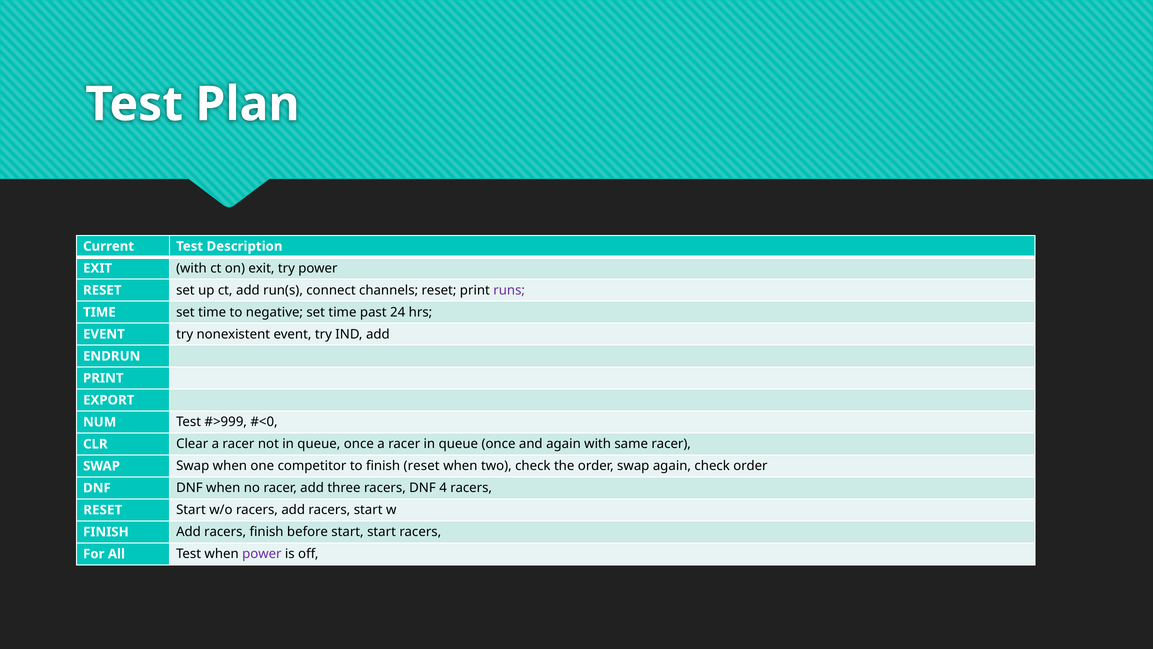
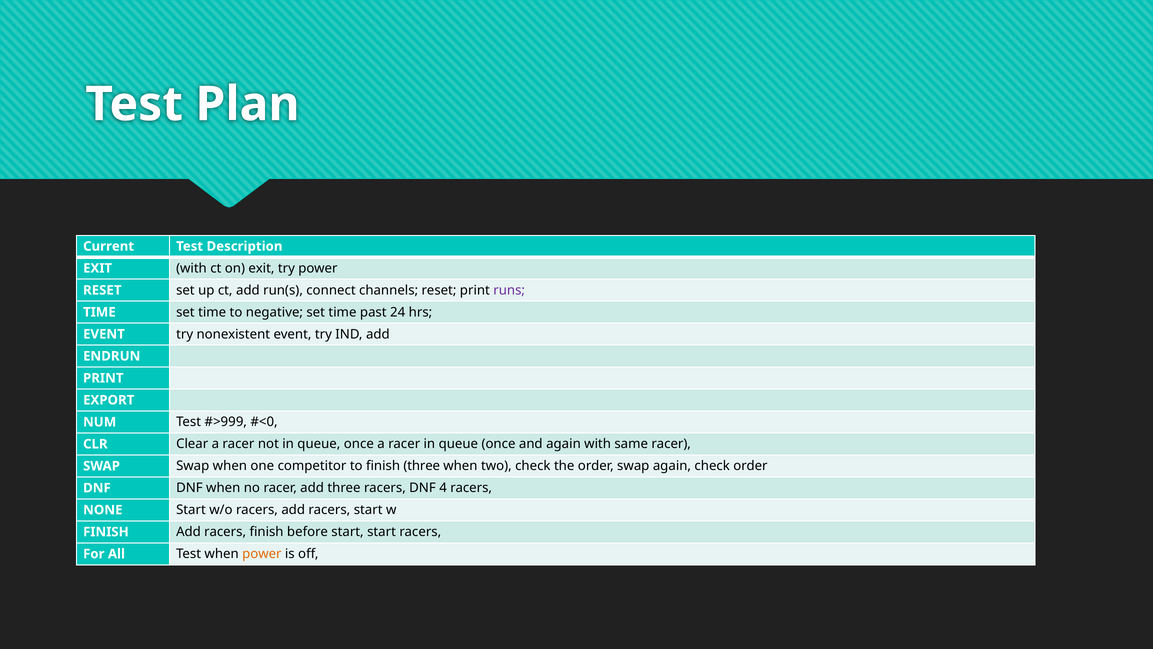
finish reset: reset -> three
RESET at (103, 510): RESET -> NONE
power at (262, 554) colour: purple -> orange
